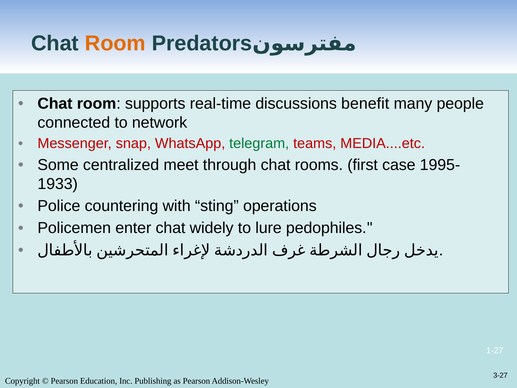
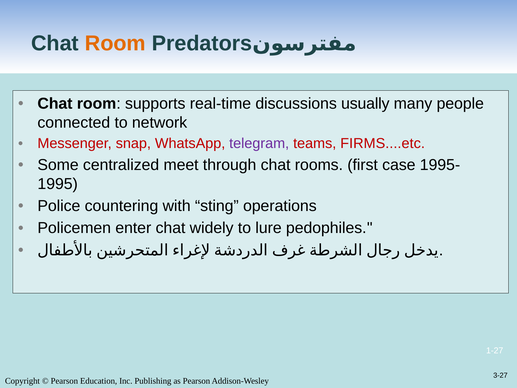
benefit: benefit -> usually
telegram colour: green -> purple
MEDIA....etc: MEDIA....etc -> FIRMS....etc
1933: 1933 -> 1995
